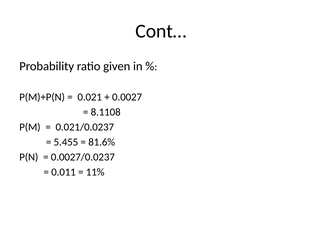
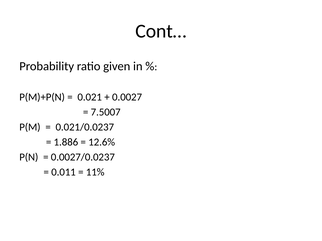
8.1108: 8.1108 -> 7.5007
5.455: 5.455 -> 1.886
81.6%: 81.6% -> 12.6%
